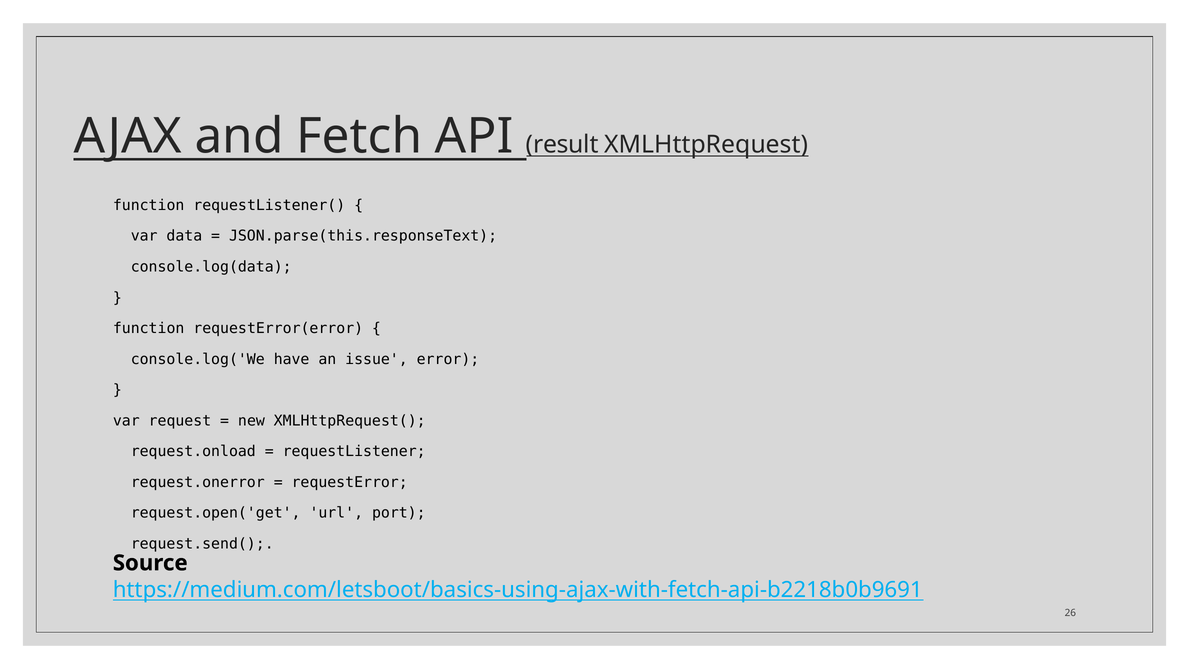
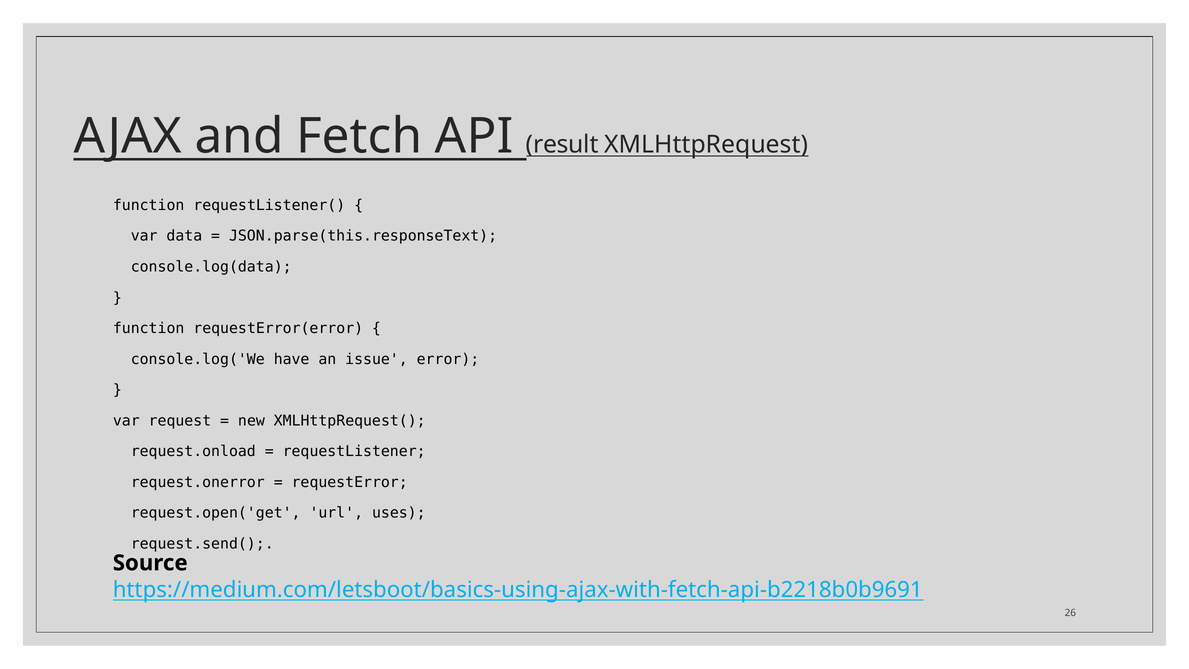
port: port -> uses
